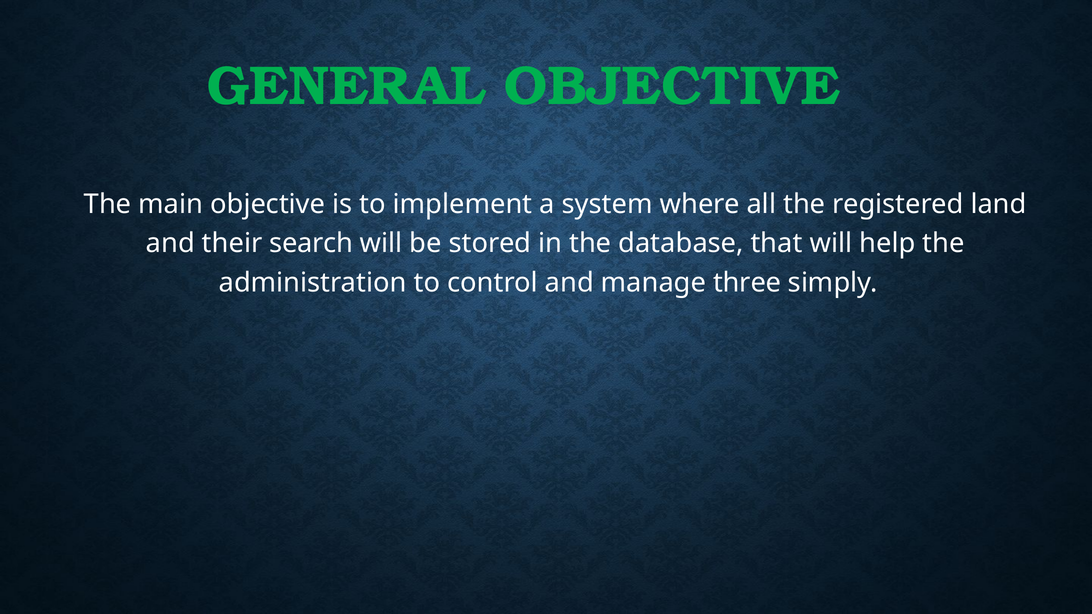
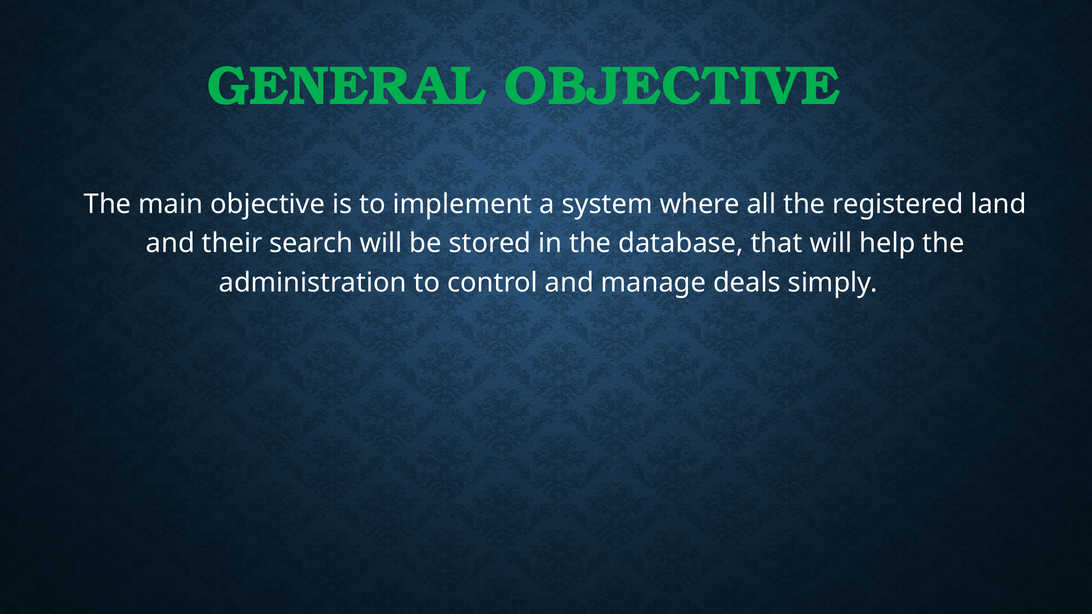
three: three -> deals
